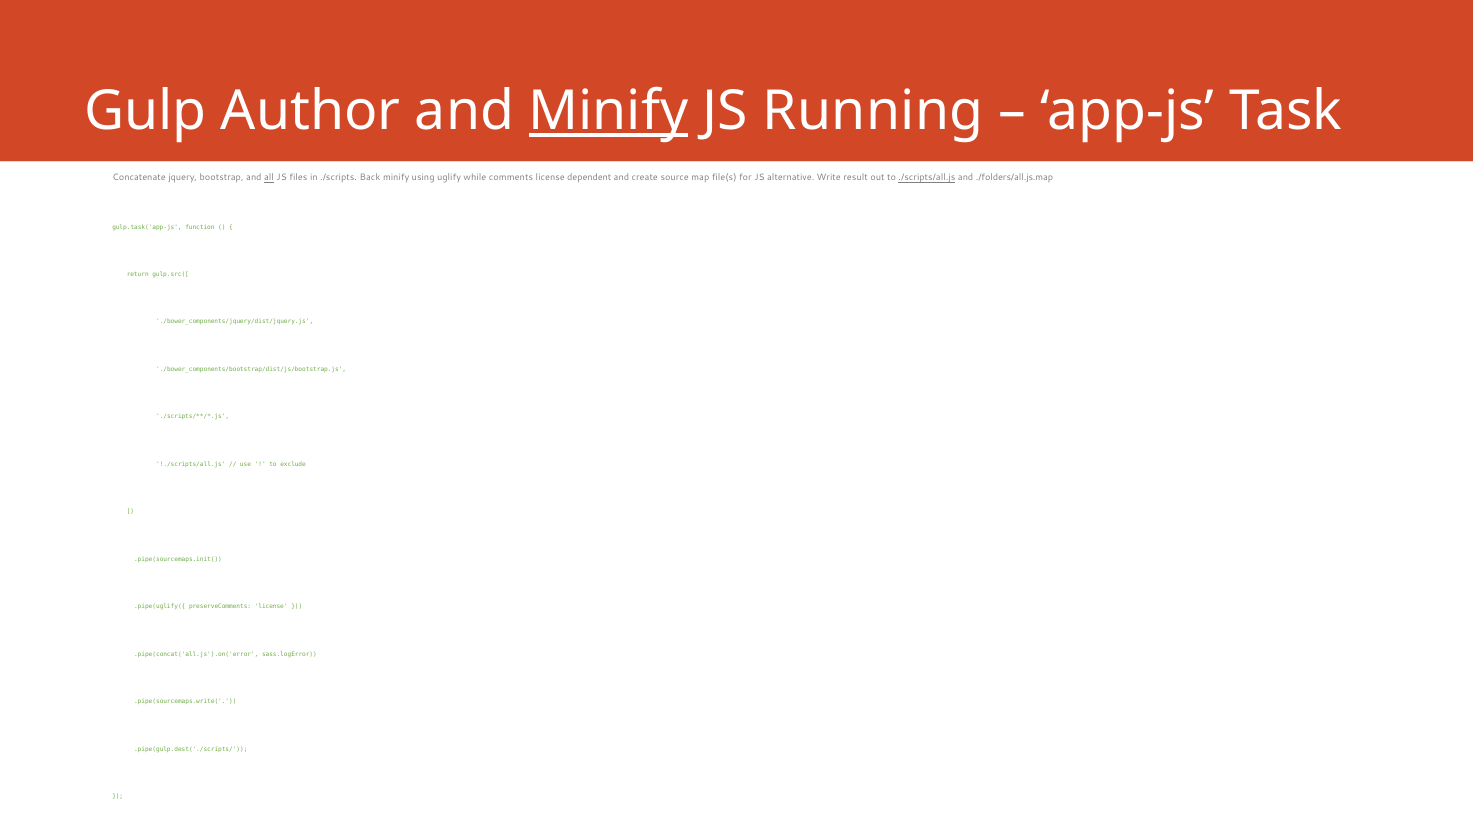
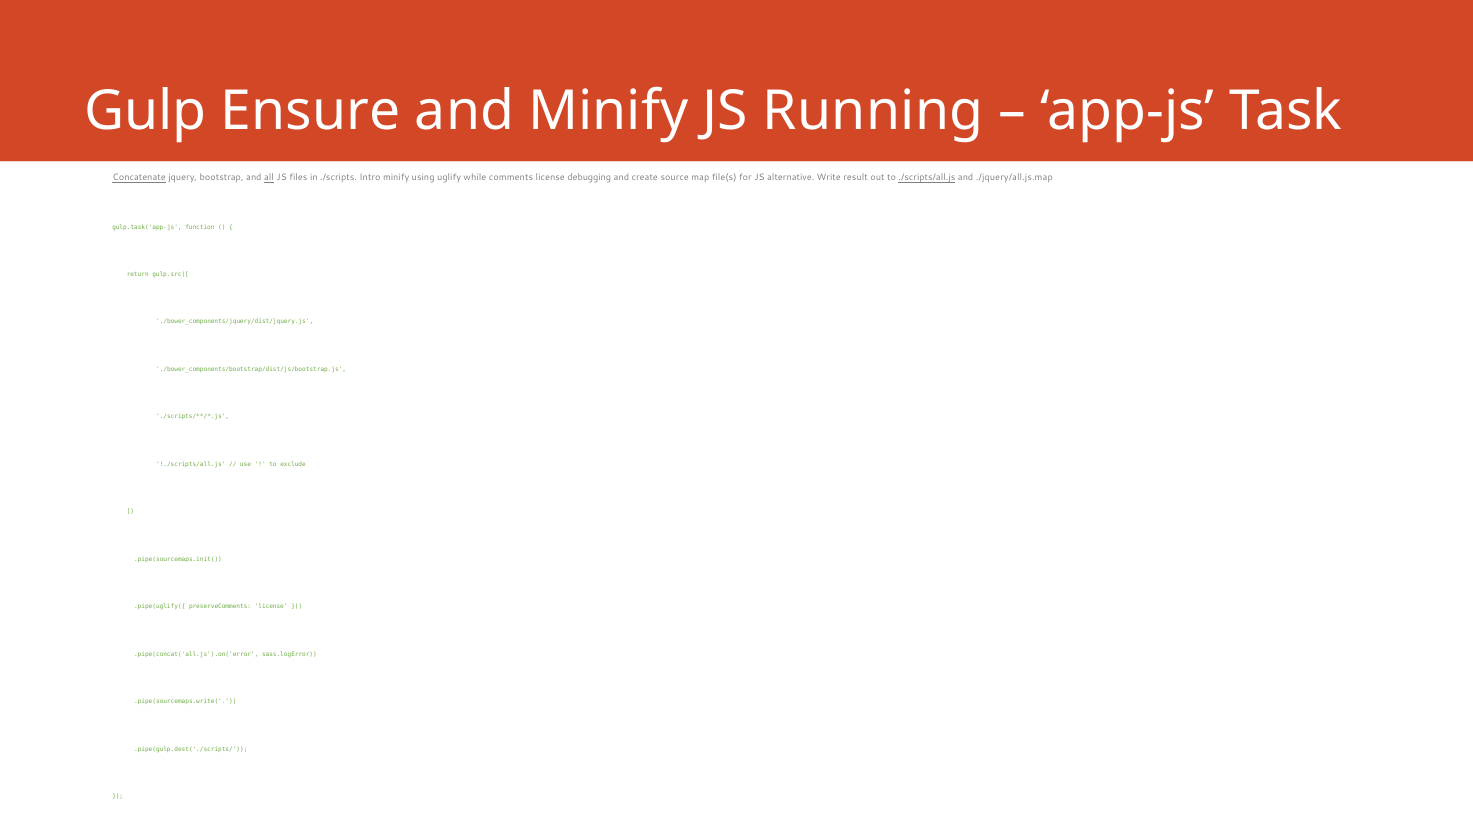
Author: Author -> Ensure
Minify at (608, 111) underline: present -> none
Concatenate underline: none -> present
Back: Back -> Intro
dependent: dependent -> debugging
./folders/all.js.map: ./folders/all.js.map -> ./jquery/all.js.map
